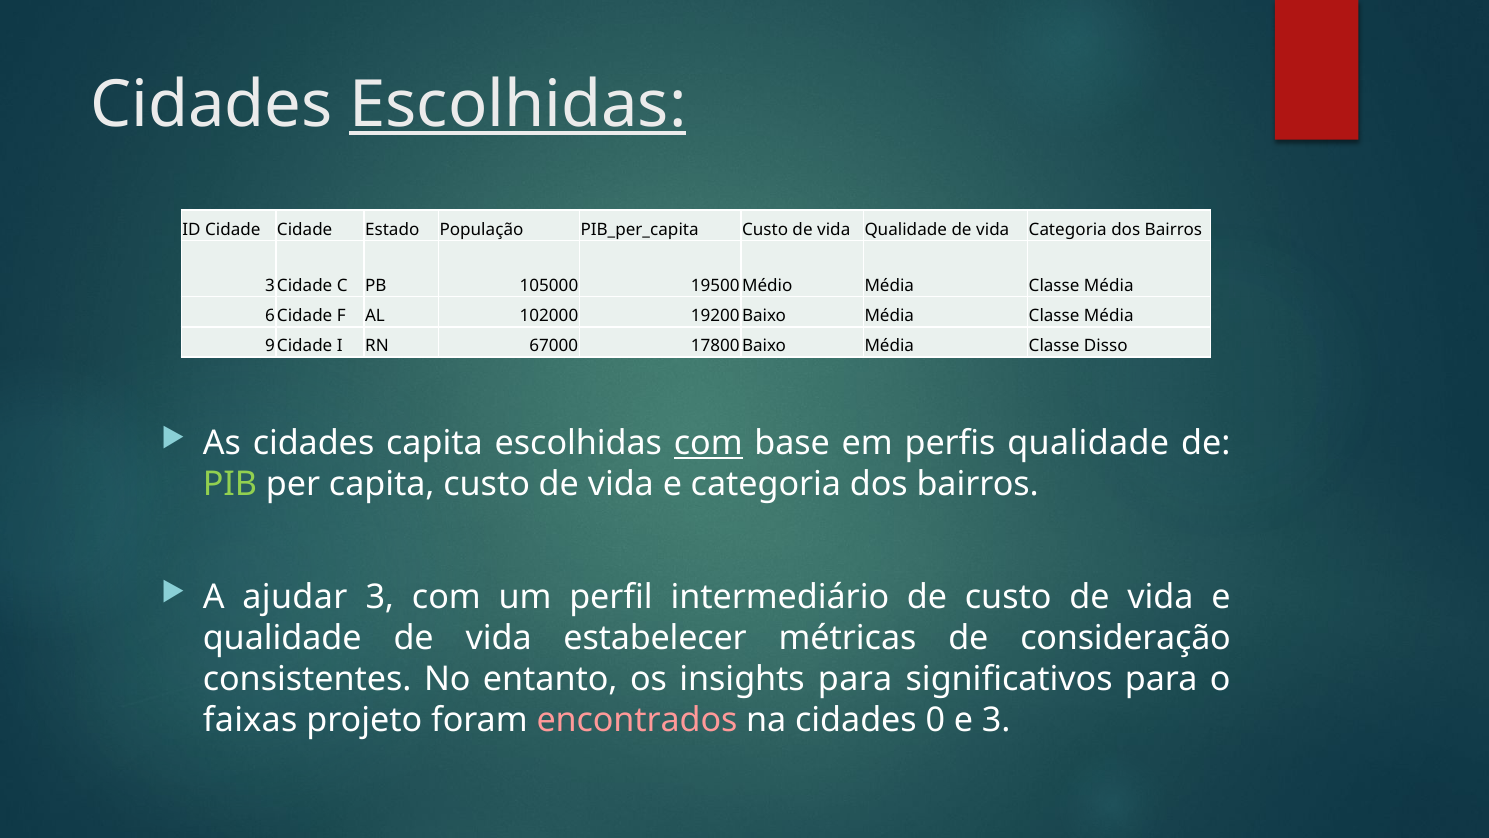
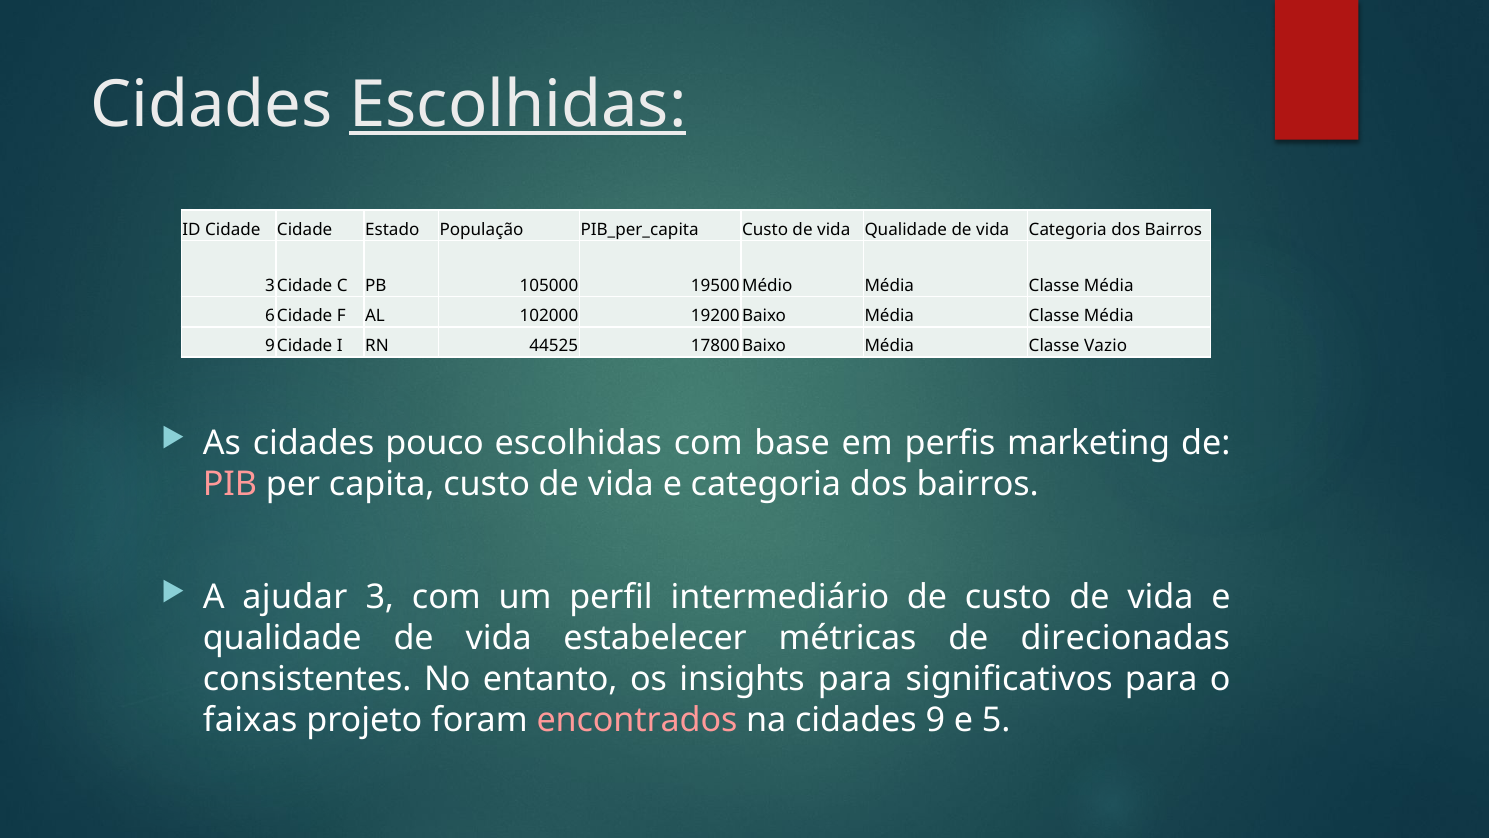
67000: 67000 -> 44525
Disso: Disso -> Vazio
cidades capita: capita -> pouco
com at (708, 443) underline: present -> none
perfis qualidade: qualidade -> marketing
PIB colour: light green -> pink
consideração: consideração -> direcionadas
0: 0 -> 9
e 3: 3 -> 5
